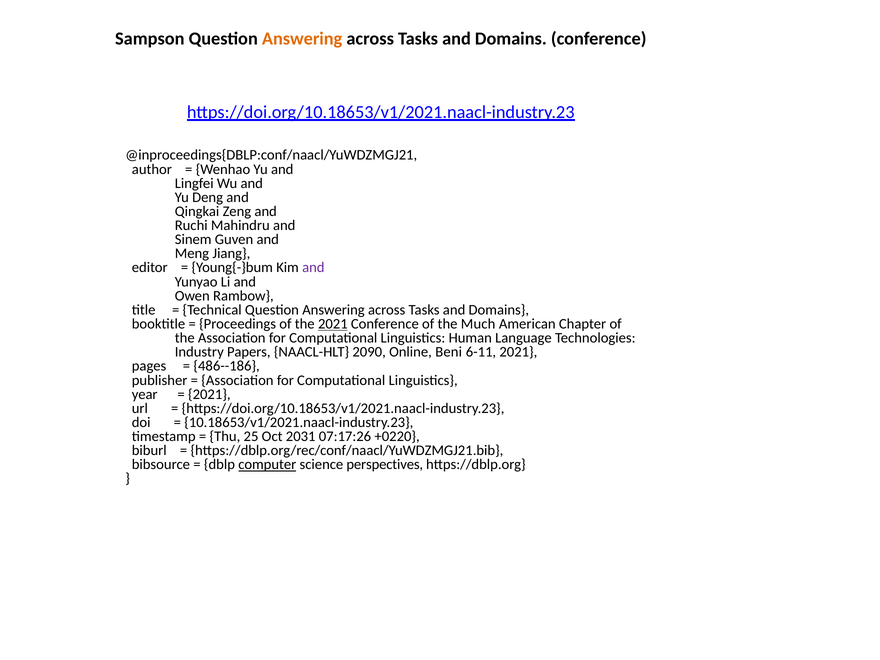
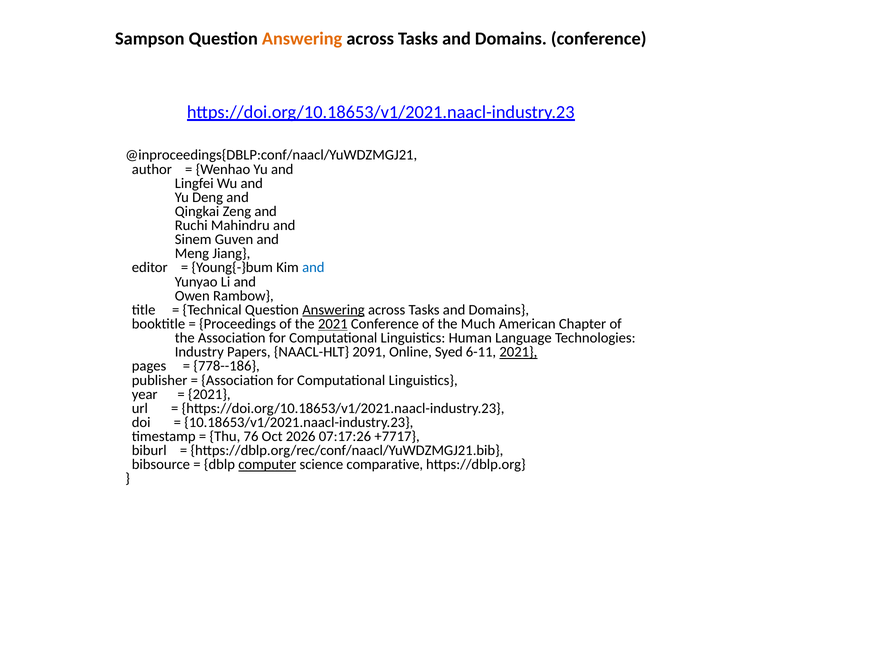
and at (313, 268) colour: purple -> blue
Answering at (334, 310) underline: none -> present
2090: 2090 -> 2091
Beni: Beni -> Syed
2021 at (518, 352) underline: none -> present
486--186: 486--186 -> 778--186
25: 25 -> 76
2031: 2031 -> 2026
+0220: +0220 -> +7717
perspectives: perspectives -> comparative
